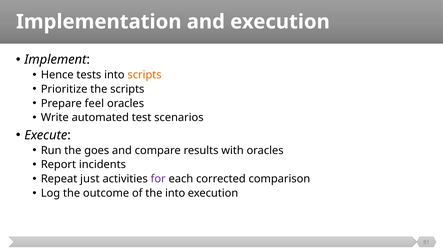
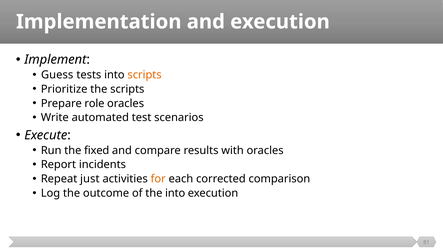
Hence: Hence -> Guess
feel: feel -> role
goes: goes -> fixed
for colour: purple -> orange
